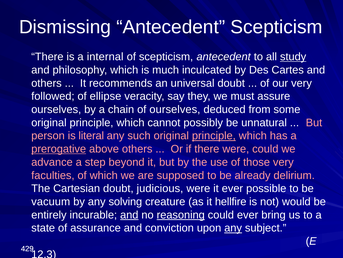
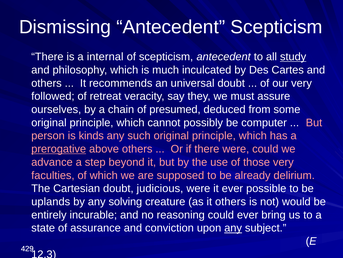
ellipse: ellipse -> retreat
of ourselves: ourselves -> presumed
unnatural: unnatural -> computer
literal: literal -> kinds
principle at (214, 135) underline: present -> none
vacuum: vacuum -> uplands
it hellfire: hellfire -> others
and at (129, 214) underline: present -> none
reasoning underline: present -> none
